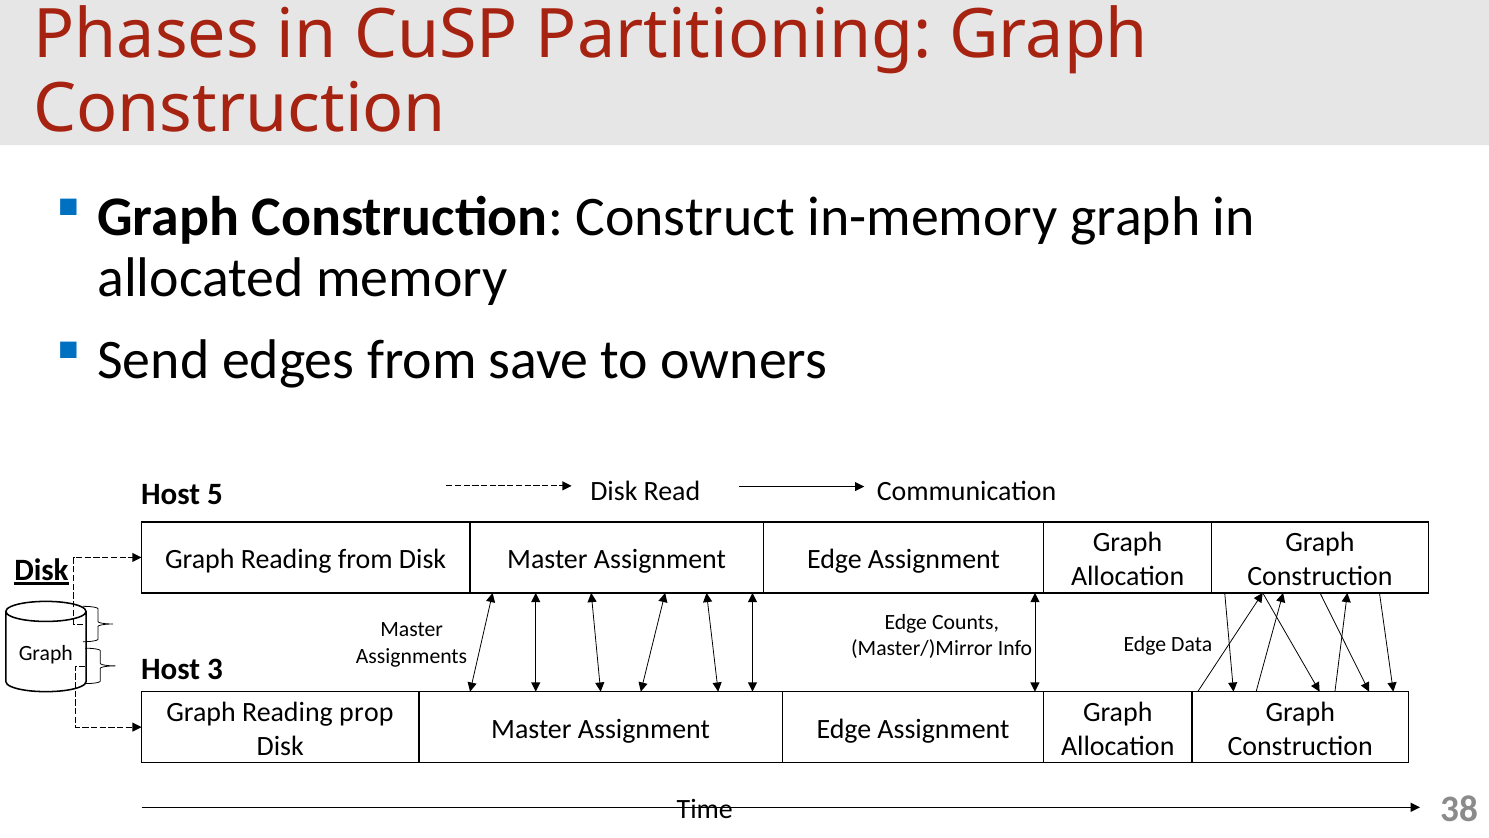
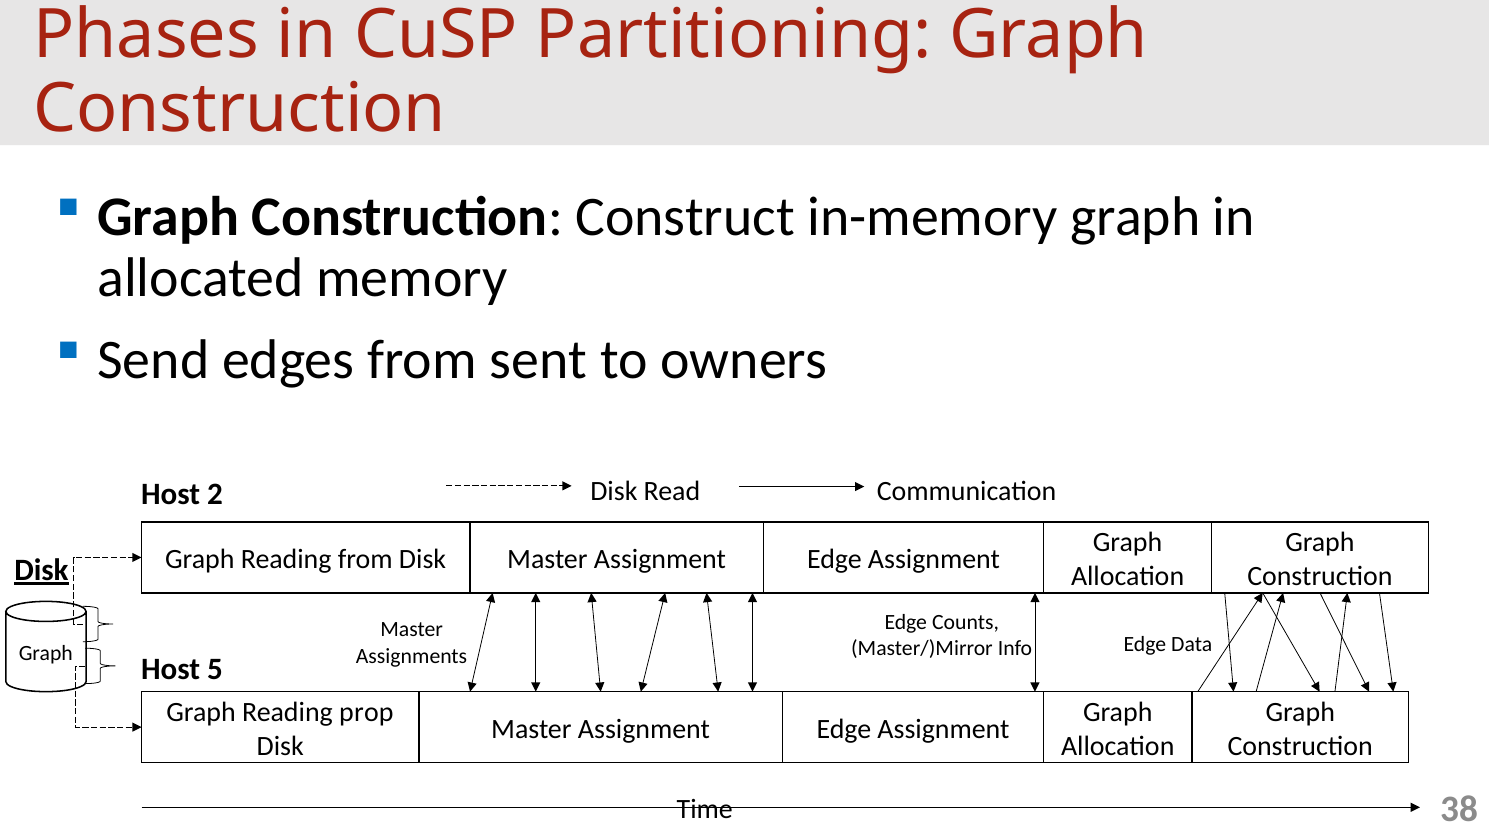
save: save -> sent
5: 5 -> 2
3: 3 -> 5
